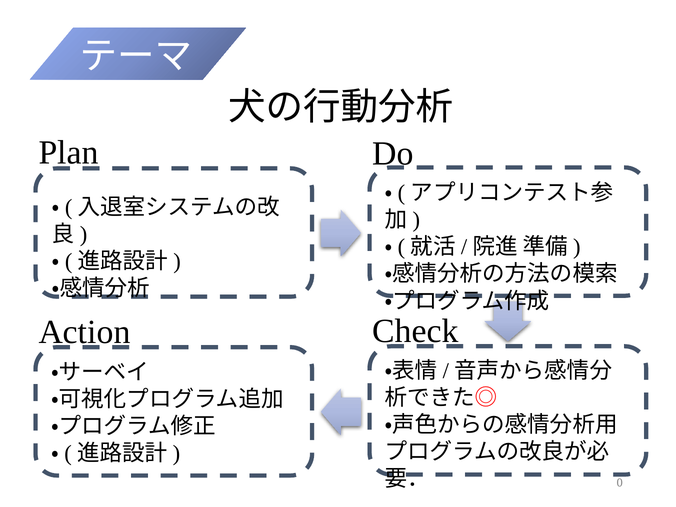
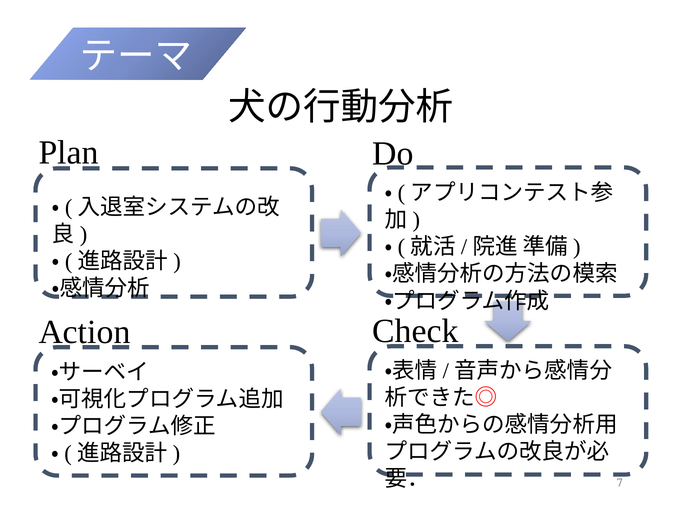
0: 0 -> 7
